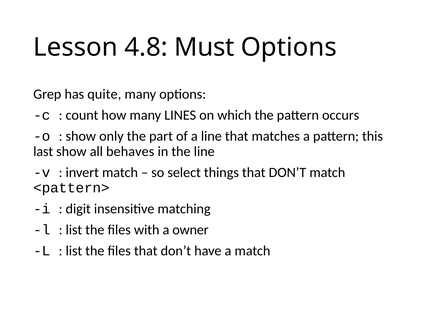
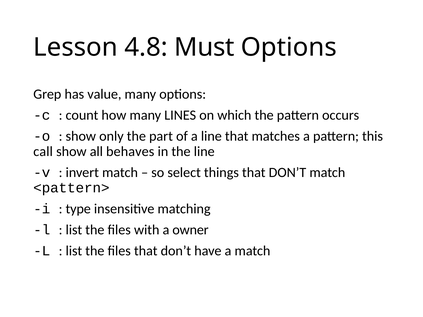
quite: quite -> value
last: last -> call
digit: digit -> type
